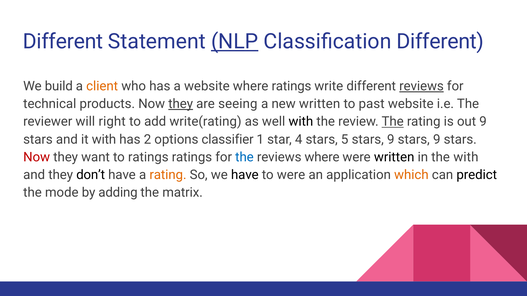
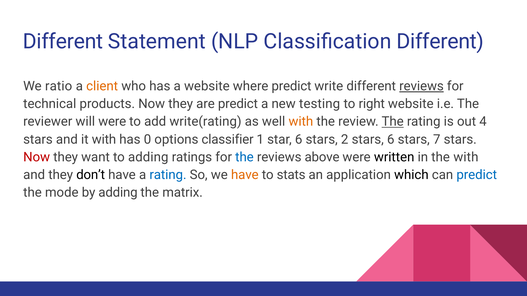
NLP underline: present -> none
build: build -> ratio
where ratings: ratings -> predict
they at (181, 104) underline: present -> none
are seeing: seeing -> predict
new written: written -> testing
past: past -> right
will right: right -> were
with at (301, 122) colour: black -> orange
out 9: 9 -> 4
2: 2 -> 0
star 4: 4 -> 6
5: 5 -> 2
9 at (391, 140): 9 -> 6
9 at (437, 140): 9 -> 7
to ratings: ratings -> adding
reviews where: where -> above
rating at (168, 175) colour: orange -> blue
have at (245, 175) colour: black -> orange
to were: were -> stats
which colour: orange -> black
predict at (477, 175) colour: black -> blue
